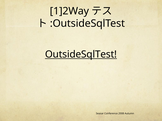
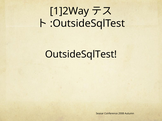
OutsideSqlTest underline: present -> none
